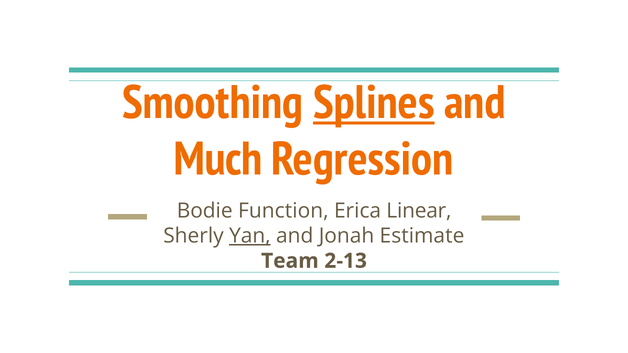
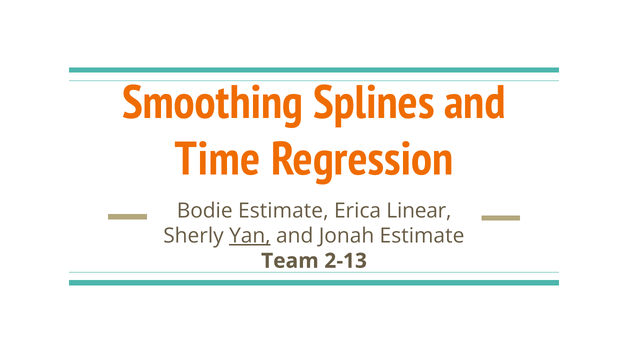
Splines underline: present -> none
Much: Much -> Time
Bodie Function: Function -> Estimate
